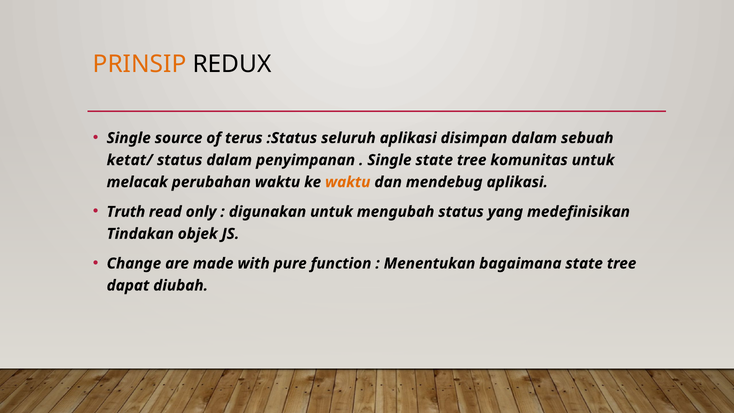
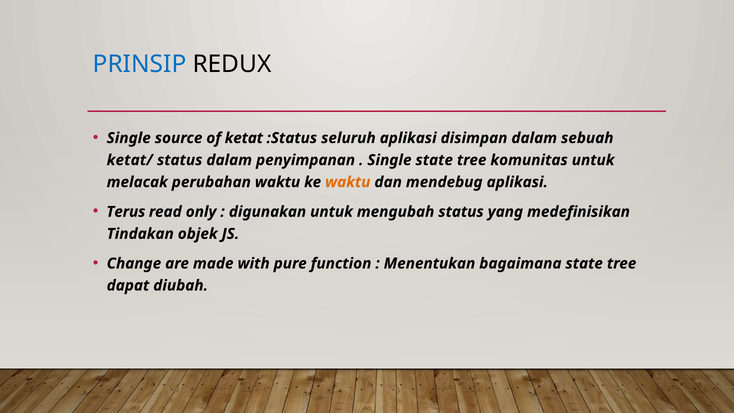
PRINSIP colour: orange -> blue
terus: terus -> ketat
Truth: Truth -> Terus
